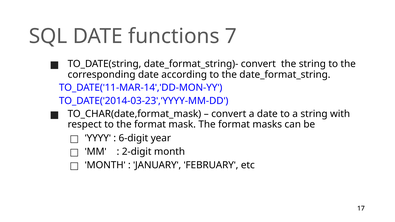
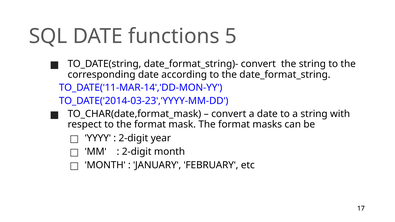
7: 7 -> 5
6-digit at (133, 138): 6-digit -> 2-digit
